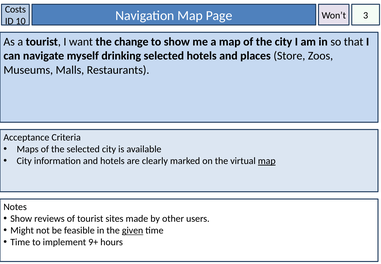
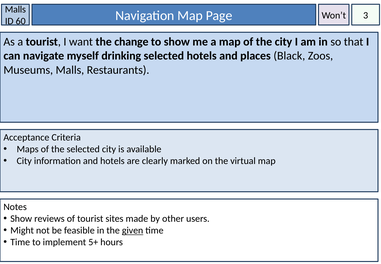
Costs at (15, 9): Costs -> Malls
10: 10 -> 60
Store: Store -> Black
map at (267, 161) underline: present -> none
9+: 9+ -> 5+
